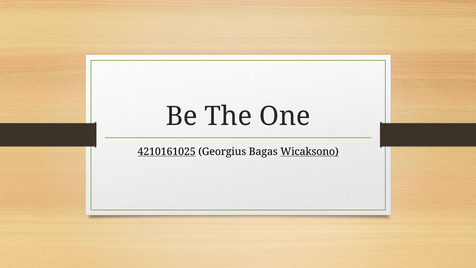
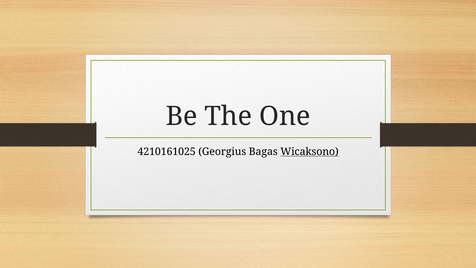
4210161025 underline: present -> none
